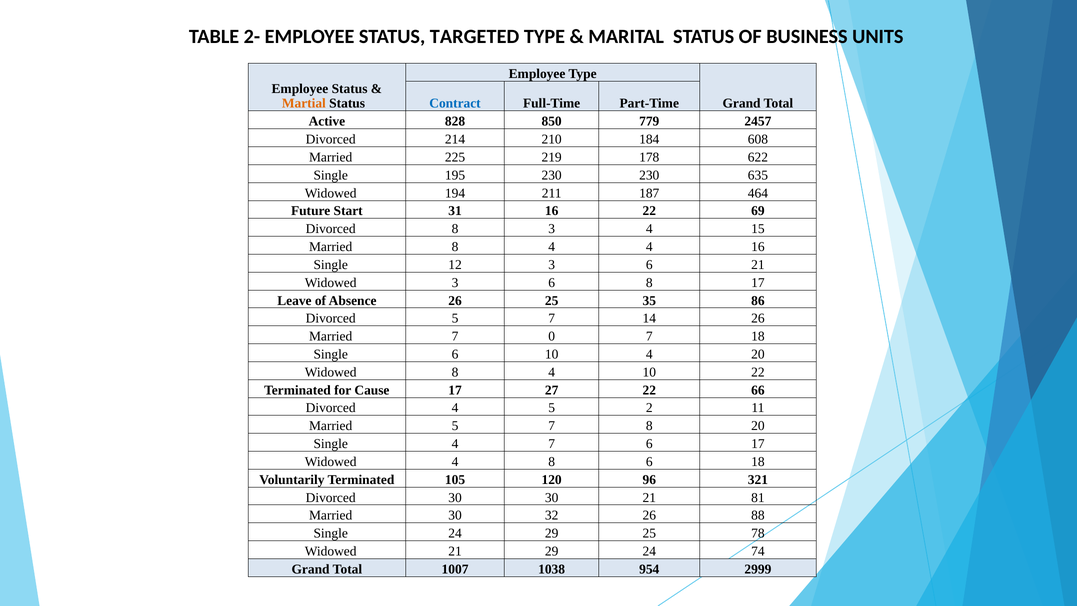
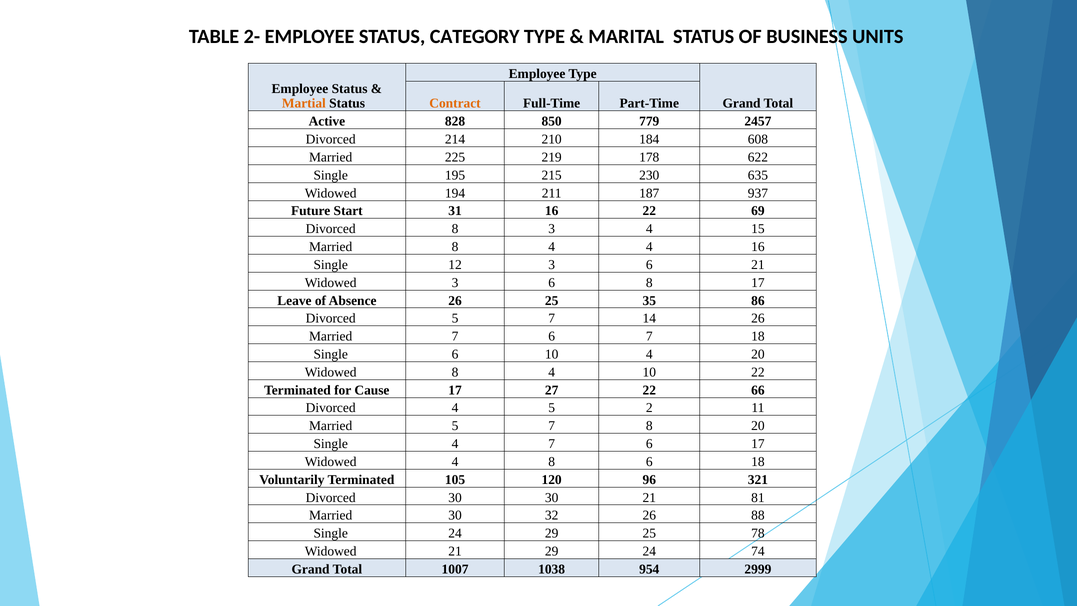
TARGETED: TARGETED -> CATEGORY
Contract colour: blue -> orange
195 230: 230 -> 215
464: 464 -> 937
Married 7 0: 0 -> 6
